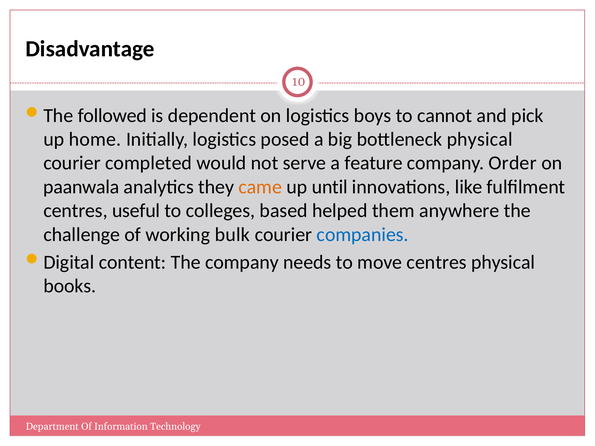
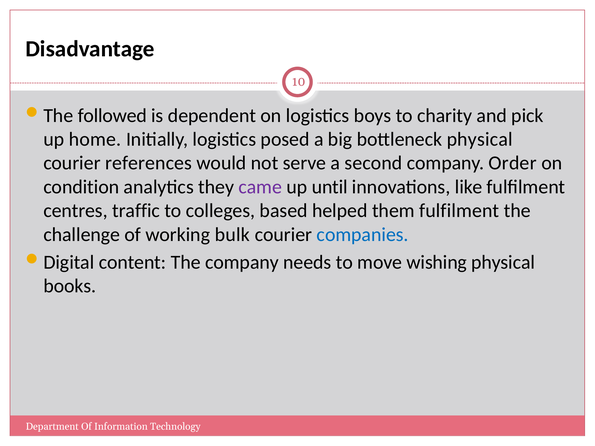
cannot: cannot -> charity
completed: completed -> references
feature: feature -> second
paanwala: paanwala -> condition
came colour: orange -> purple
useful: useful -> traffic
them anywhere: anywhere -> fulfilment
move centres: centres -> wishing
